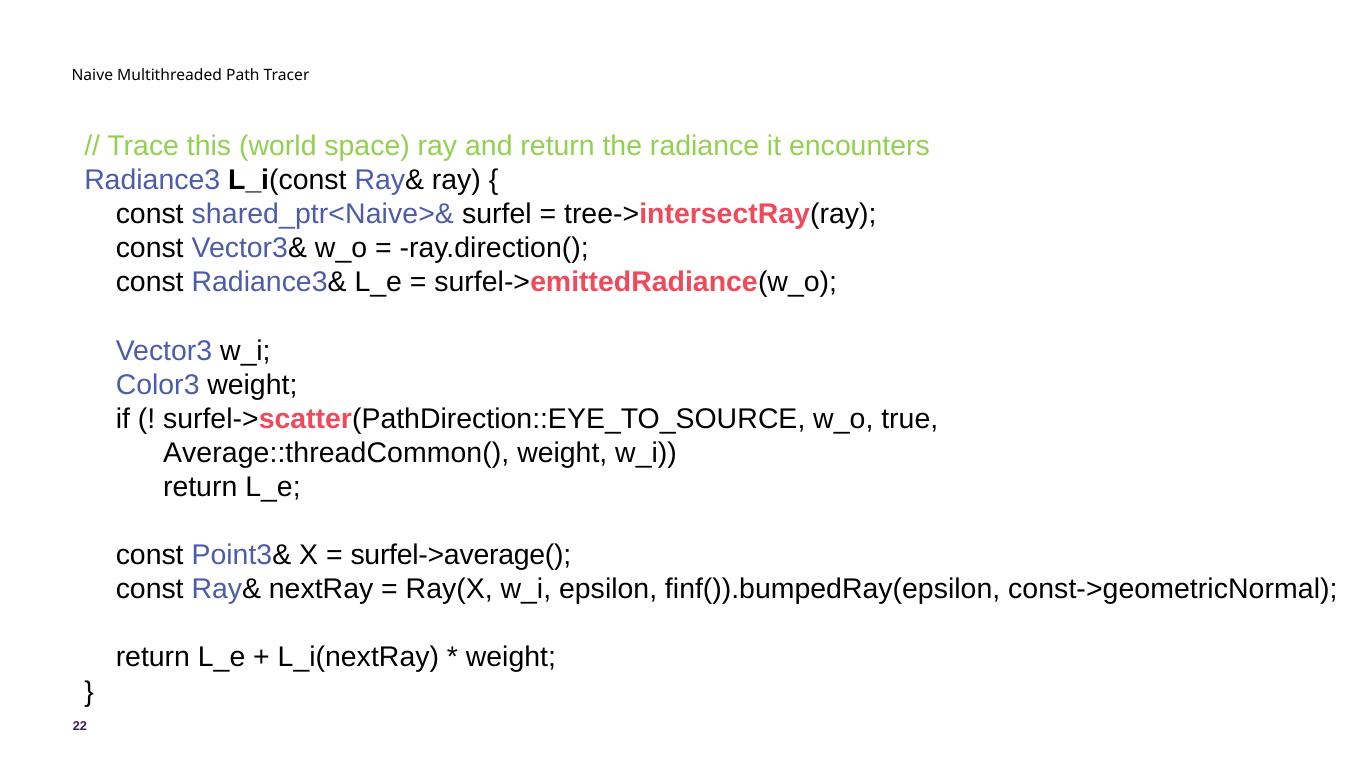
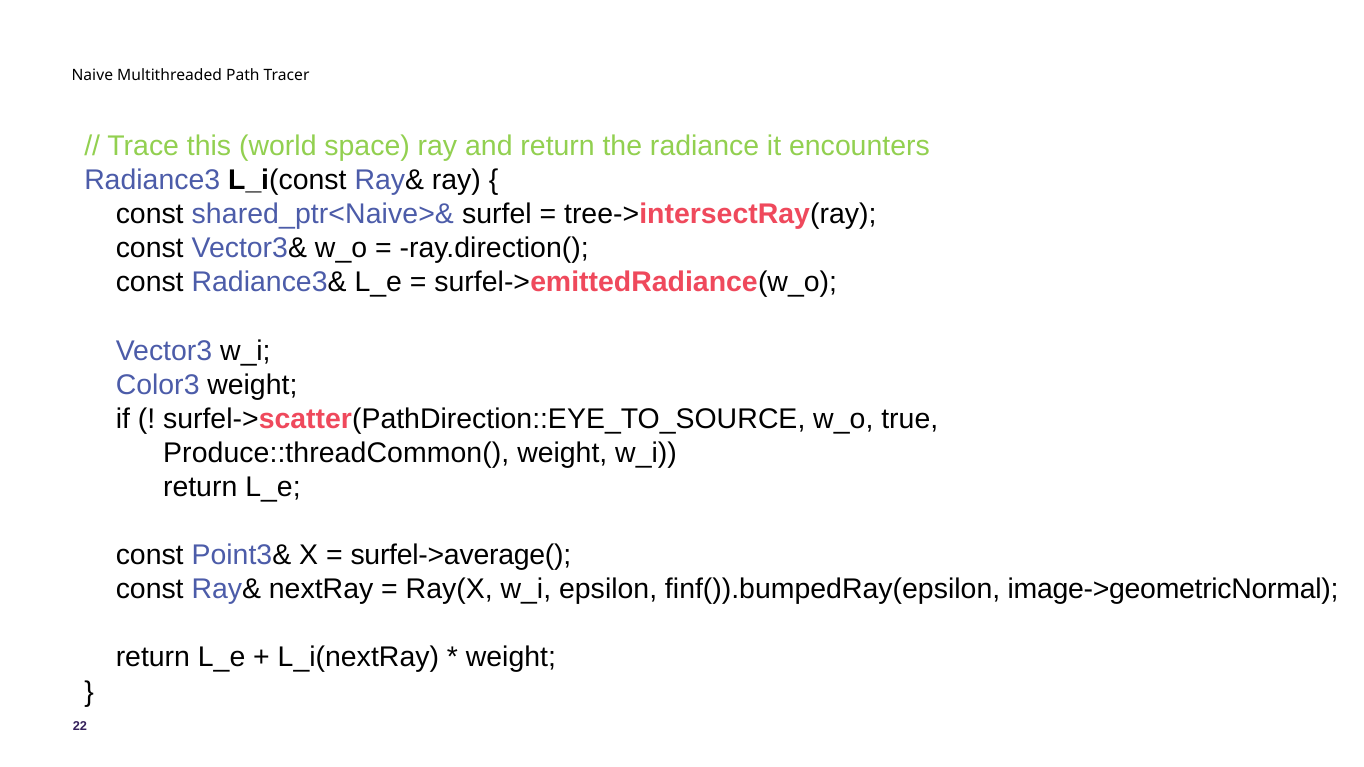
Average::threadCommon(: Average::threadCommon( -> Produce::threadCommon(
const->geometricNormal: const->geometricNormal -> image->geometricNormal
